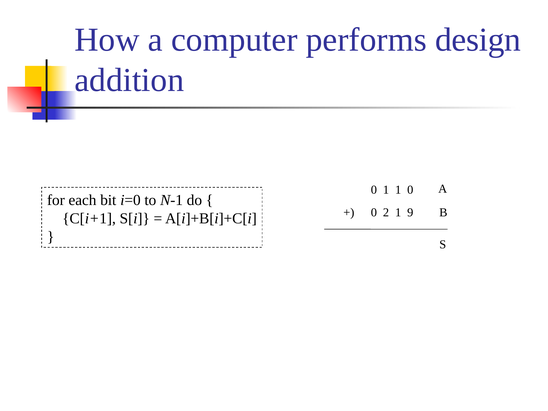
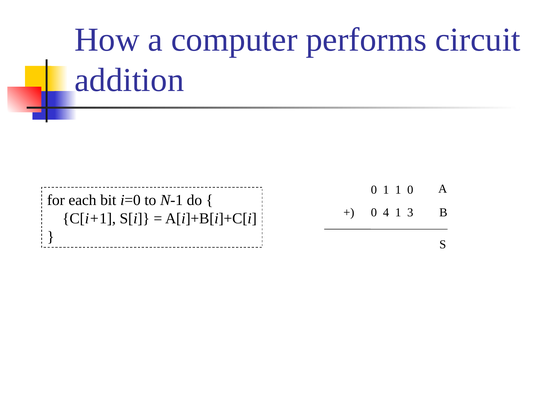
design: design -> circuit
2: 2 -> 4
9: 9 -> 3
